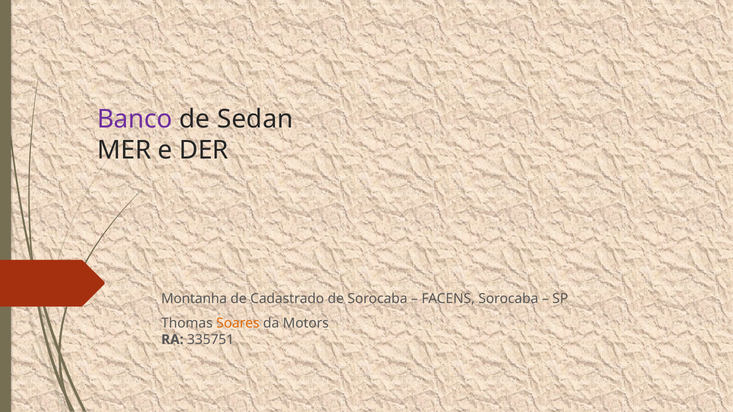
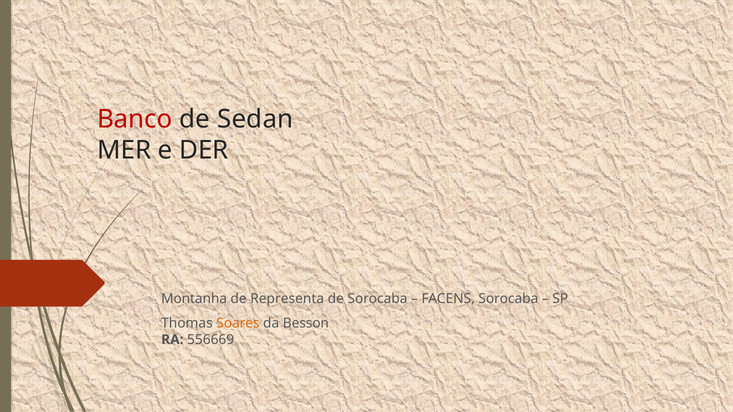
Banco colour: purple -> red
Cadastrado: Cadastrado -> Representa
Motors: Motors -> Besson
335751: 335751 -> 556669
